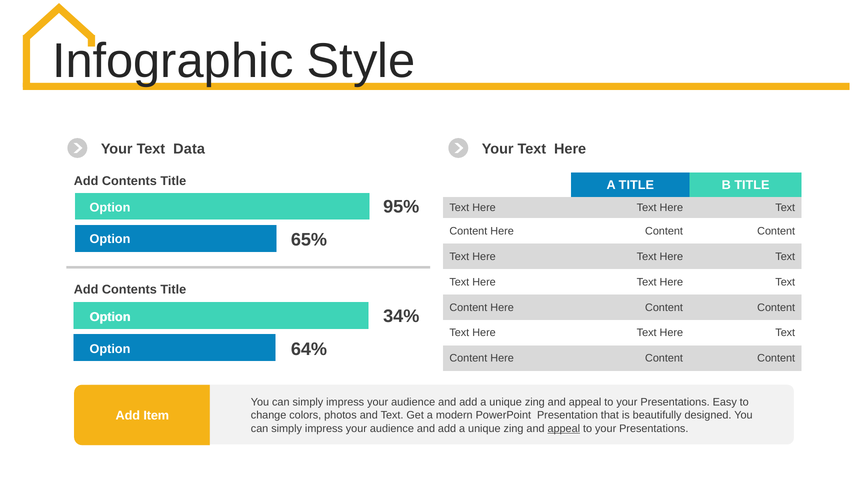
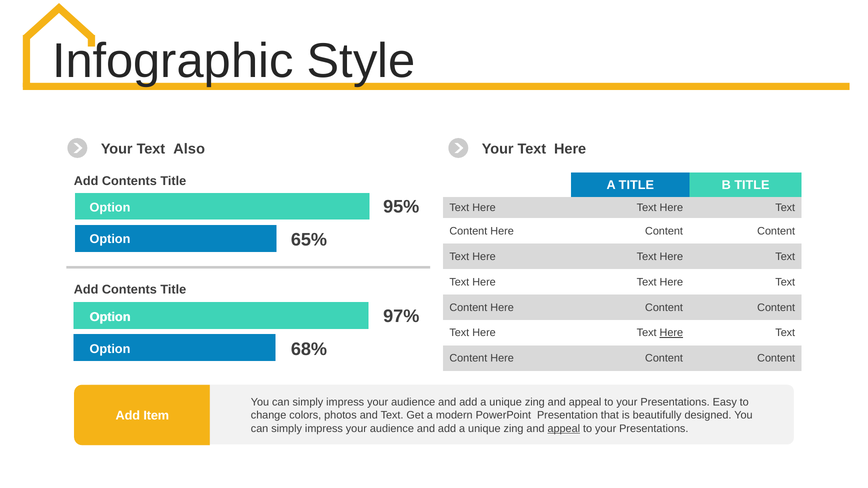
Data: Data -> Also
34%: 34% -> 97%
Here at (671, 333) underline: none -> present
64%: 64% -> 68%
